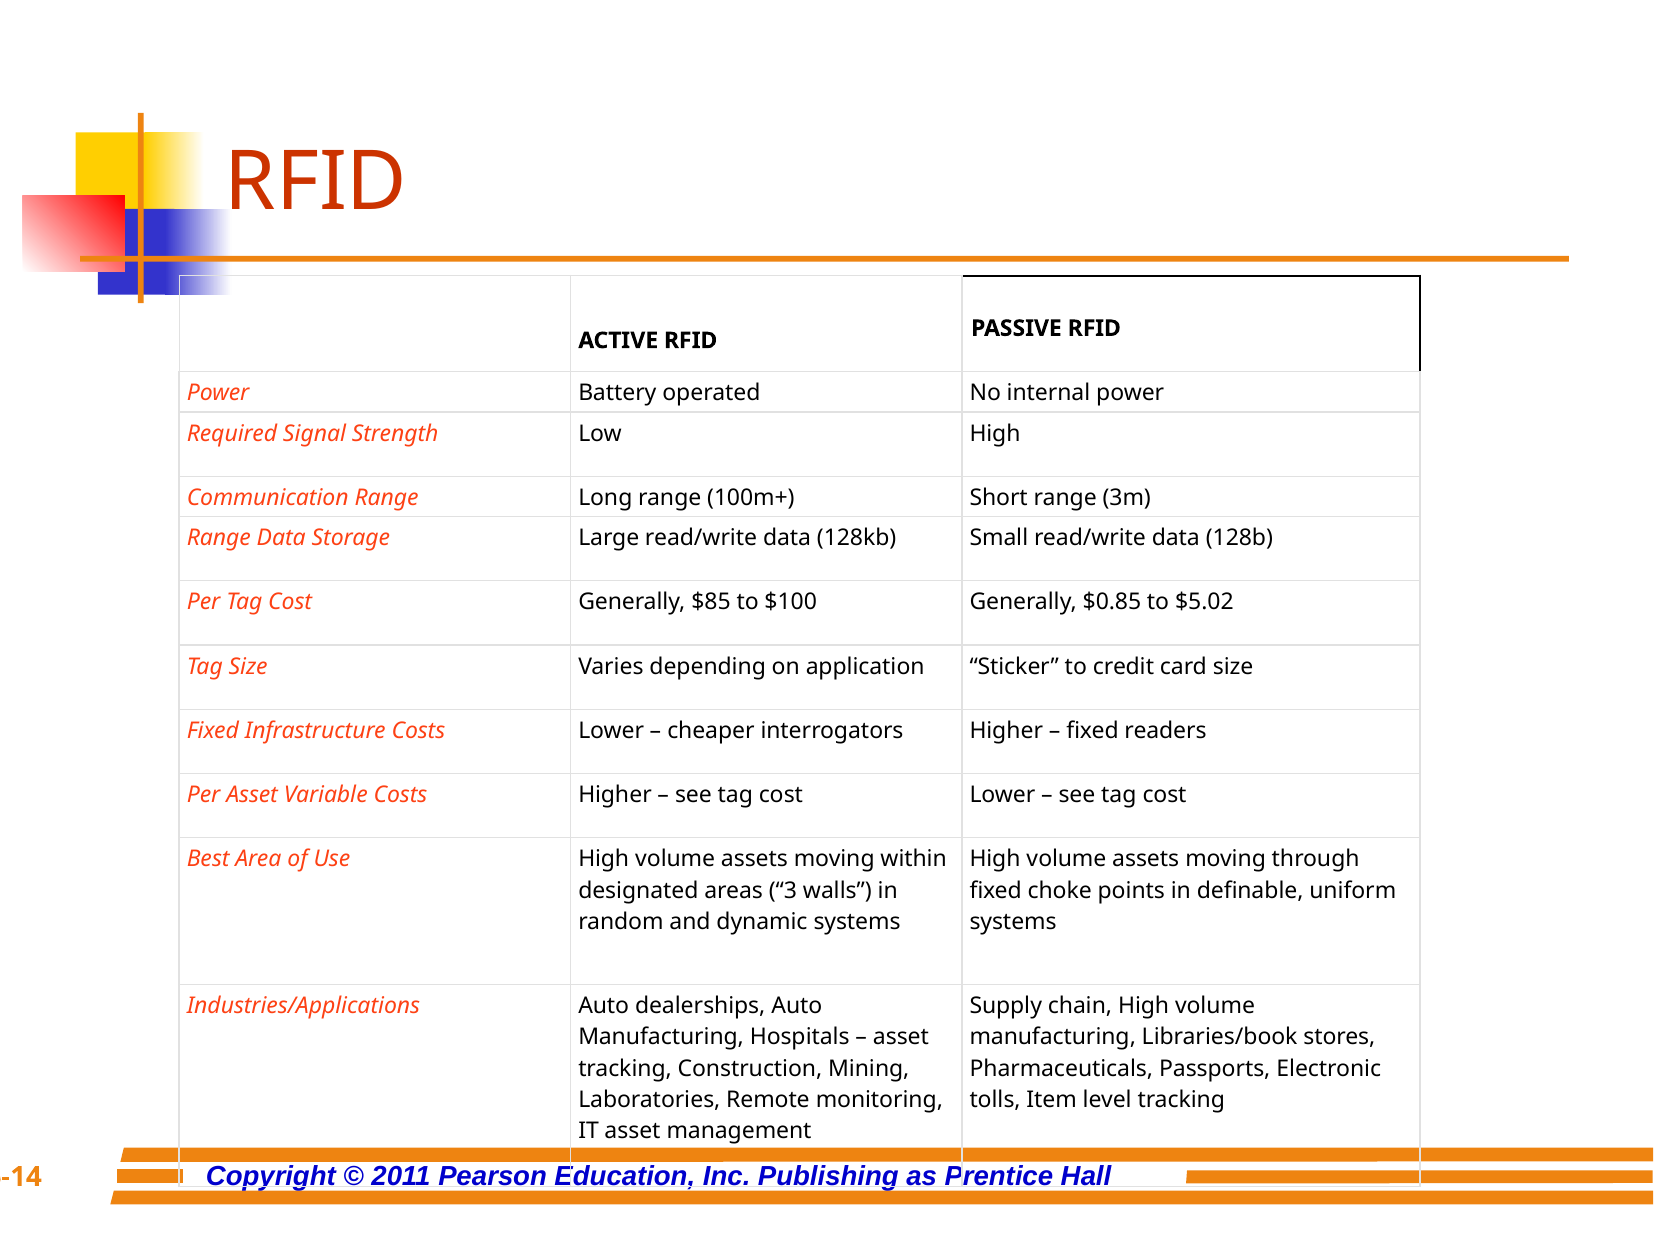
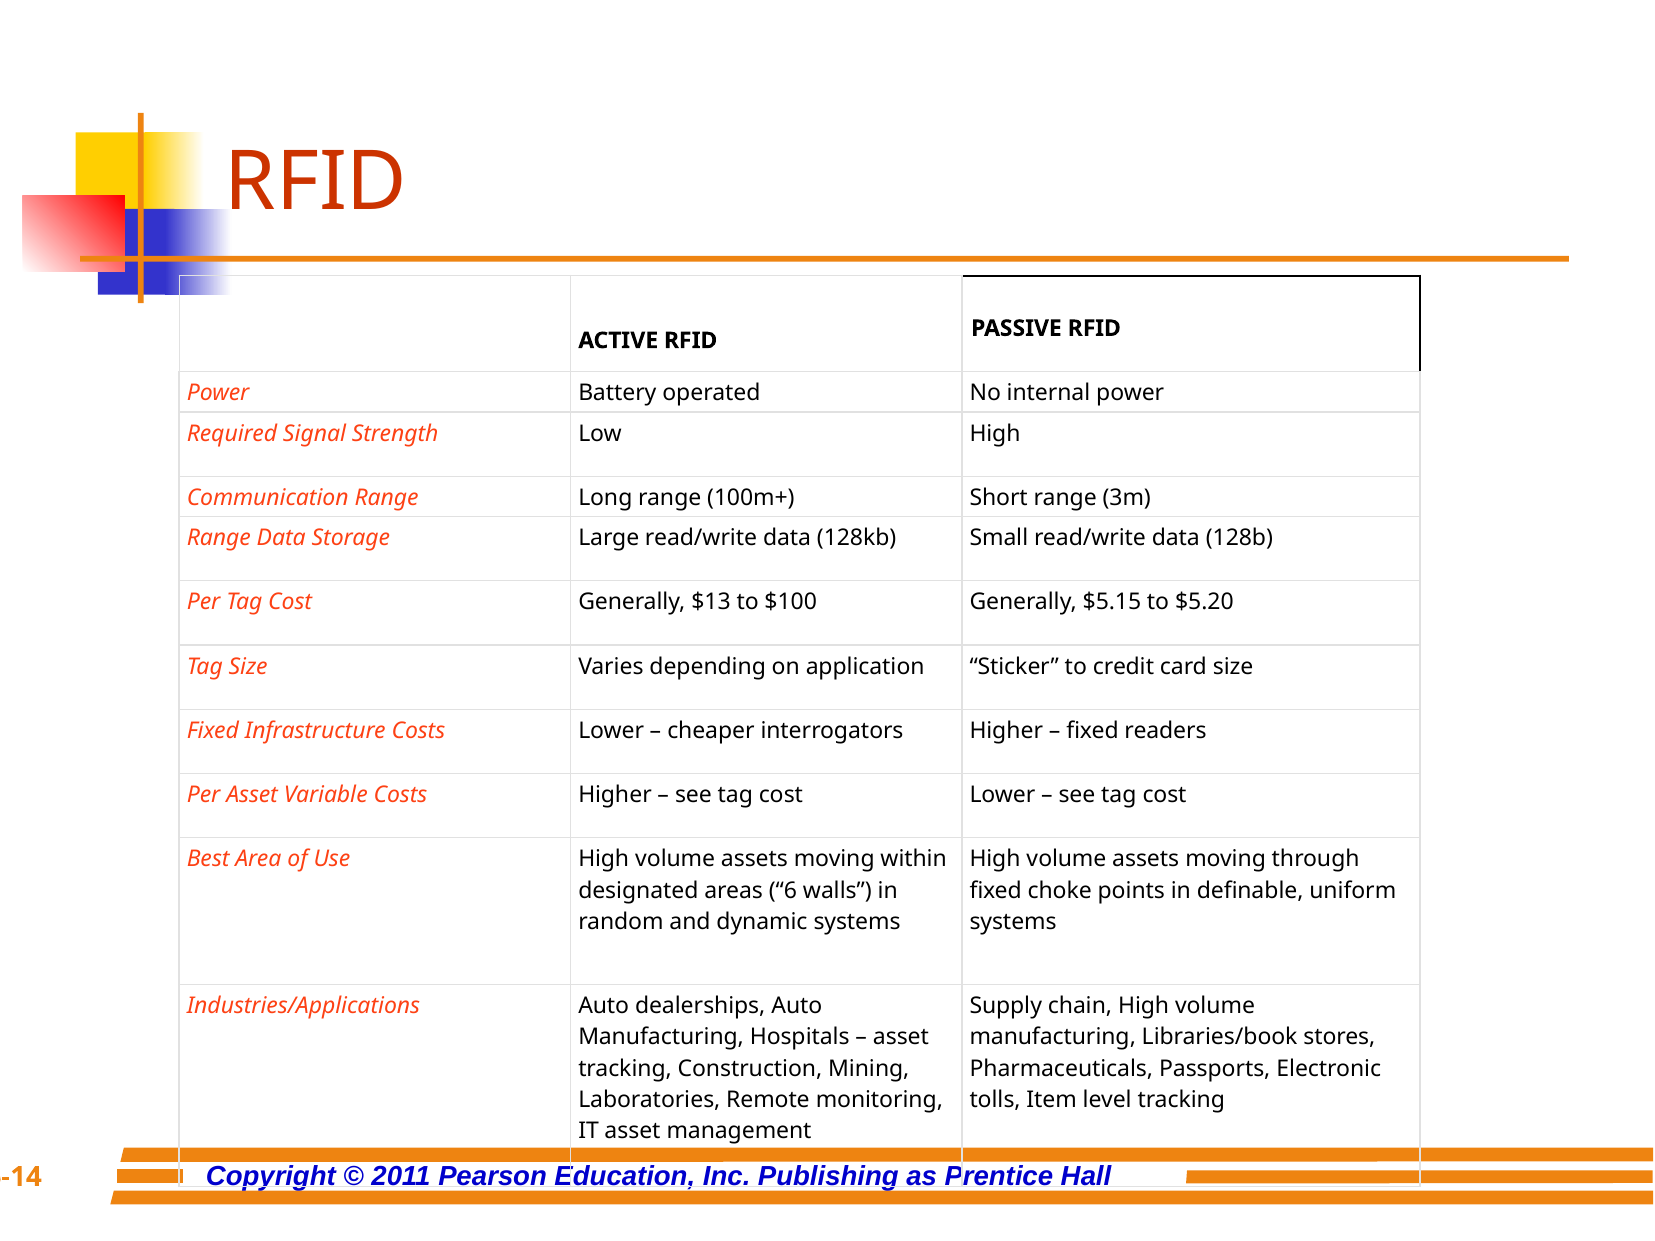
$85: $85 -> $13
$0.85: $0.85 -> $5.15
$5.02: $5.02 -> $5.20
3: 3 -> 6
